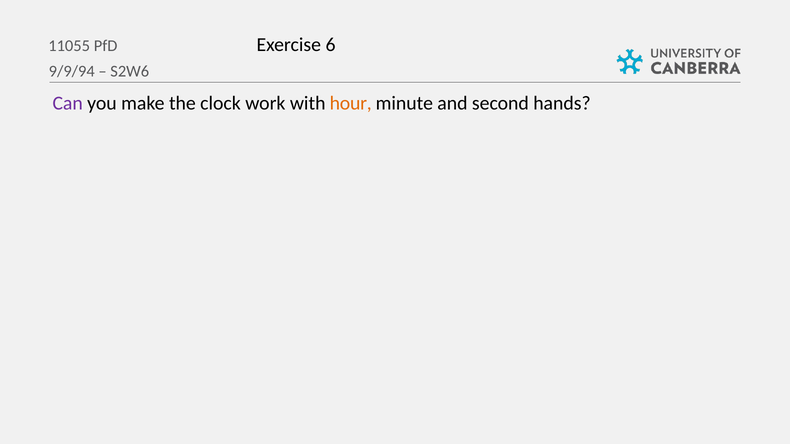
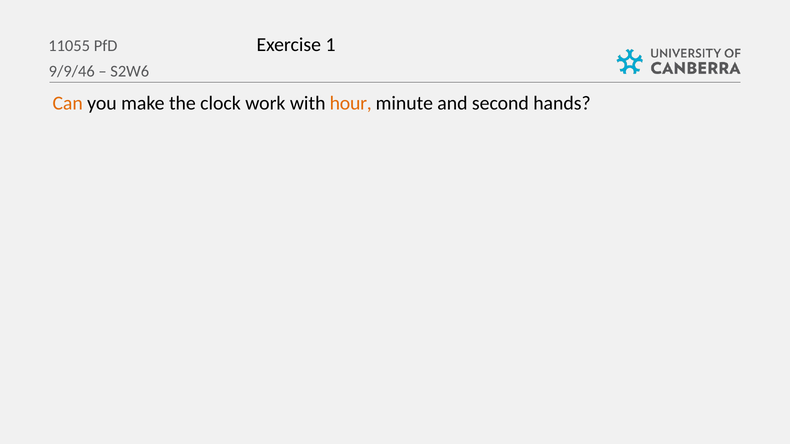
6: 6 -> 1
9/9/94: 9/9/94 -> 9/9/46
Can colour: purple -> orange
